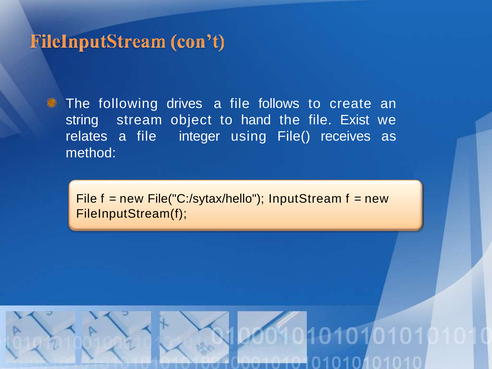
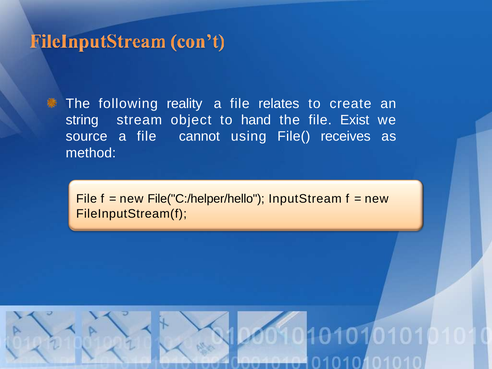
drives: drives -> reality
follows: follows -> relates
relates: relates -> source
integer: integer -> cannot
File("C:/sytax/hello: File("C:/sytax/hello -> File("C:/helper/hello
